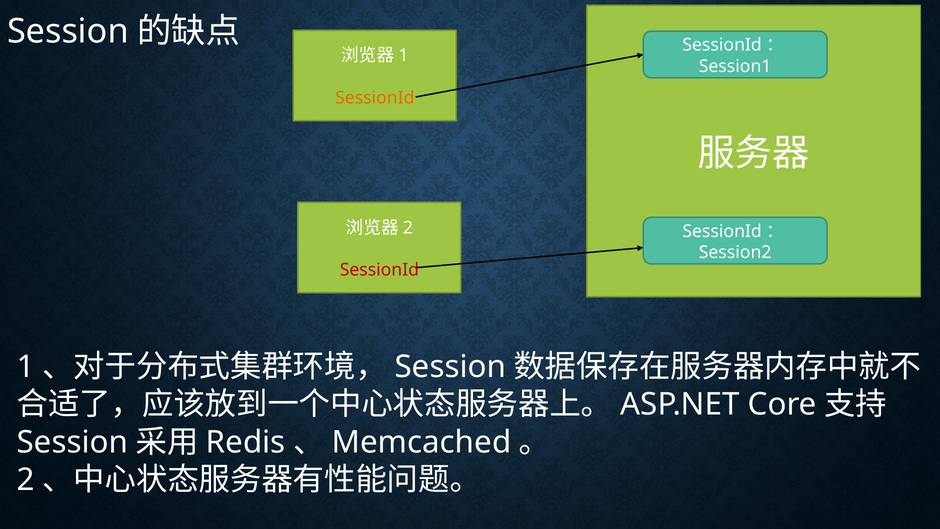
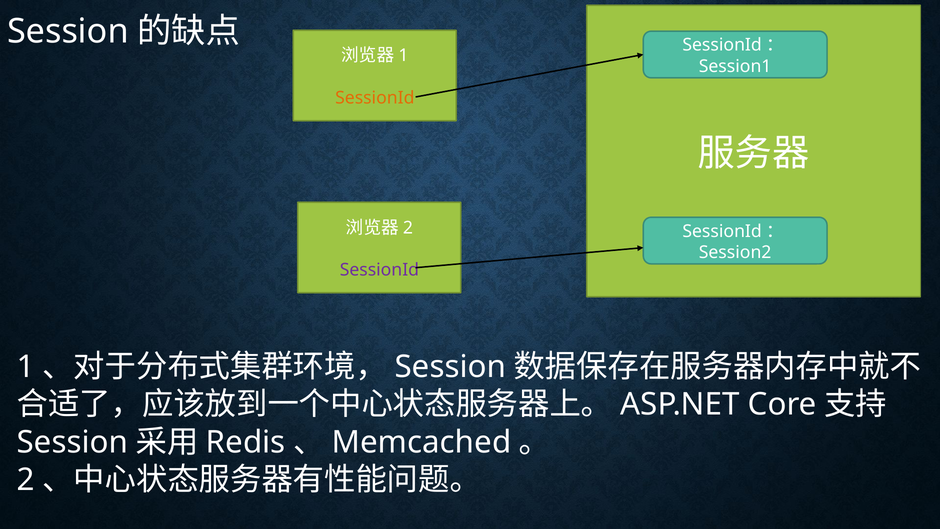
SessionId at (379, 270) colour: red -> purple
